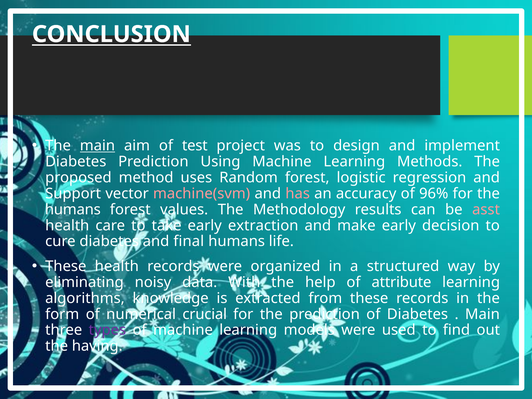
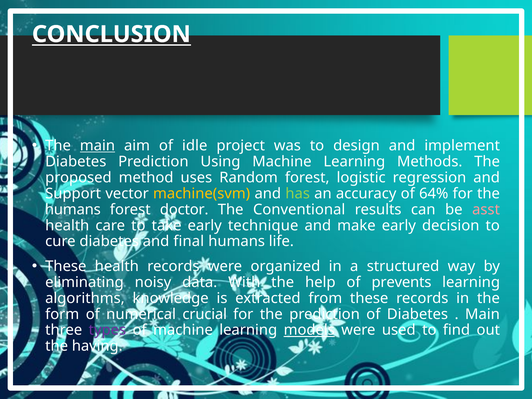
test: test -> idle
machine(svm colour: pink -> yellow
has colour: pink -> light green
96%: 96% -> 64%
values: values -> doctor
Methodology: Methodology -> Conventional
extraction: extraction -> technique
attribute: attribute -> prevents
models underline: none -> present
